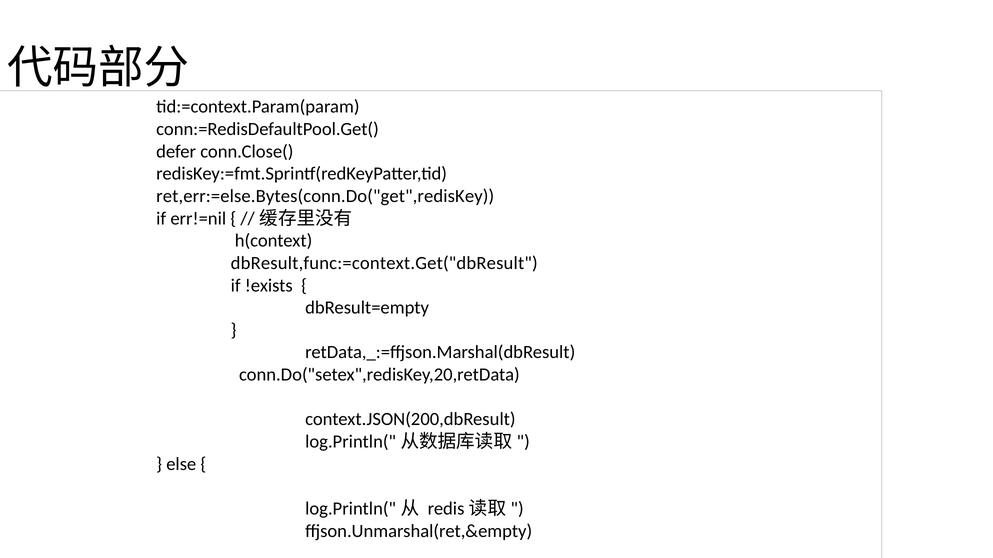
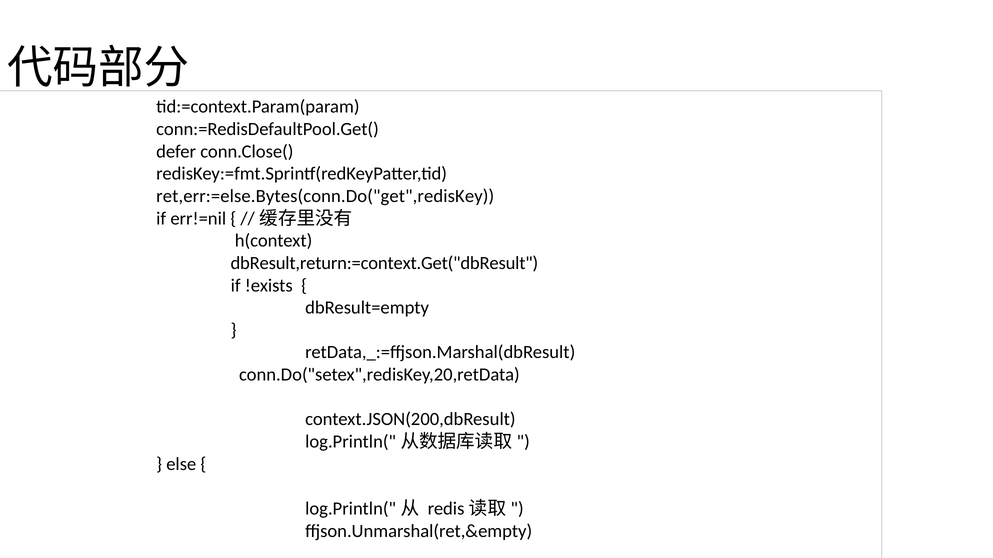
dbResult,func:=context.Get("dbResult: dbResult,func:=context.Get("dbResult -> dbResult,return:=context.Get("dbResult
